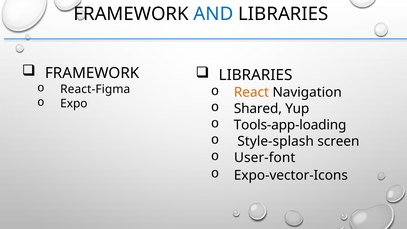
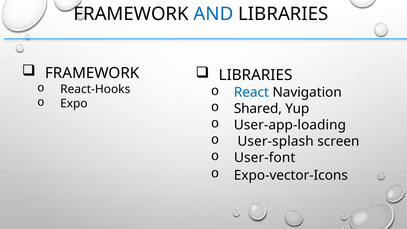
React-Figma: React-Figma -> React-Hooks
React colour: orange -> blue
Tools-app-loading: Tools-app-loading -> User-app-loading
Style-splash: Style-splash -> User-splash
